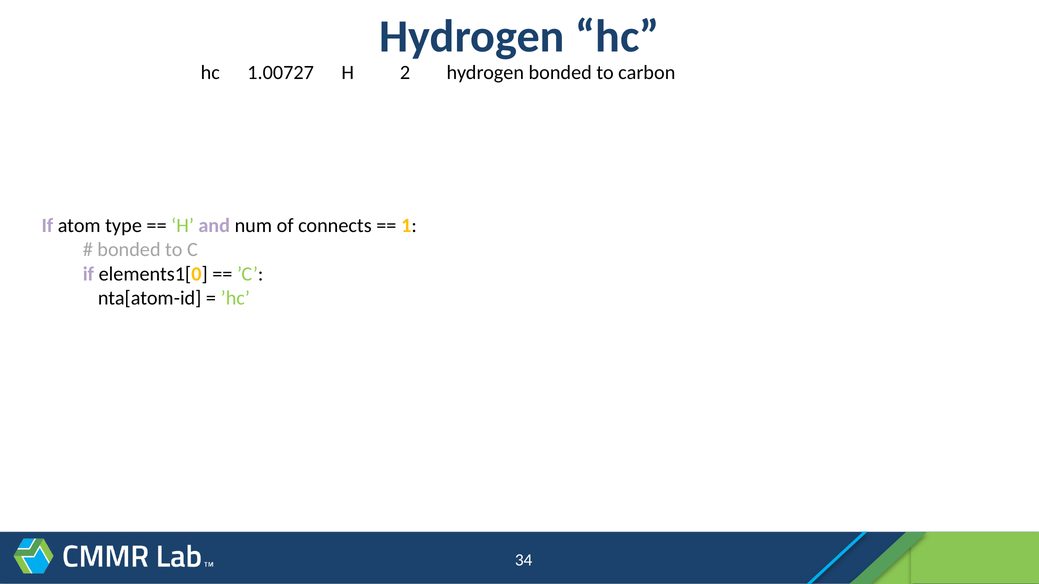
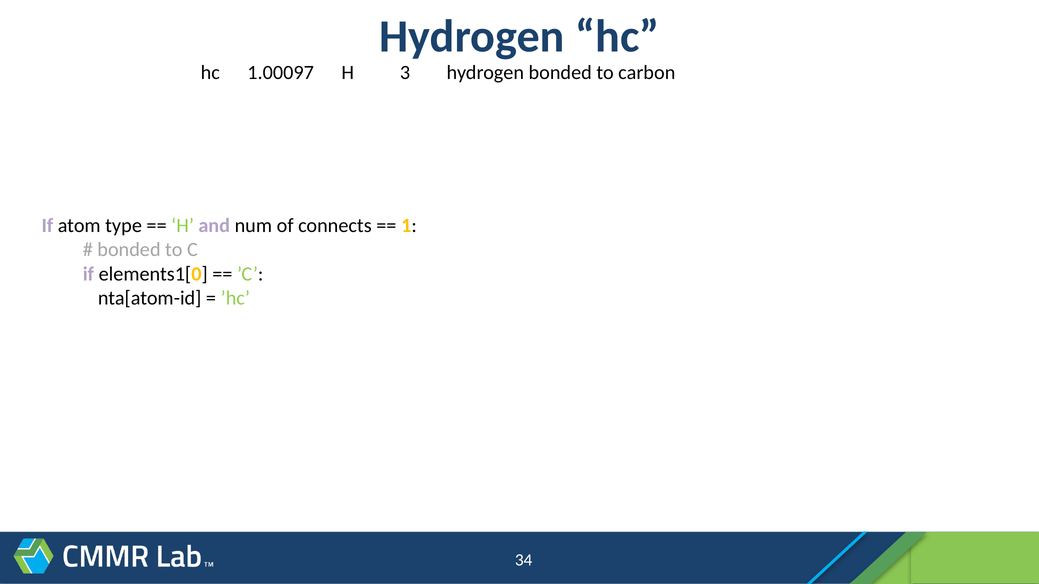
1.00727: 1.00727 -> 1.00097
2: 2 -> 3
